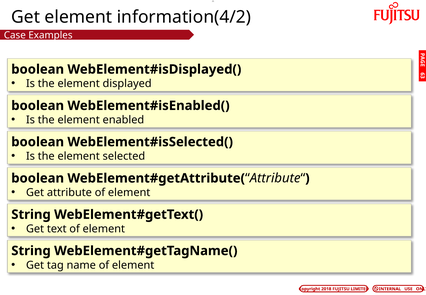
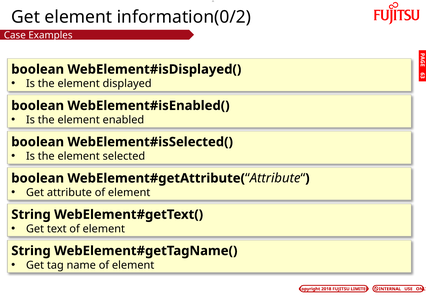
information(4/2: information(4/2 -> information(0/2
